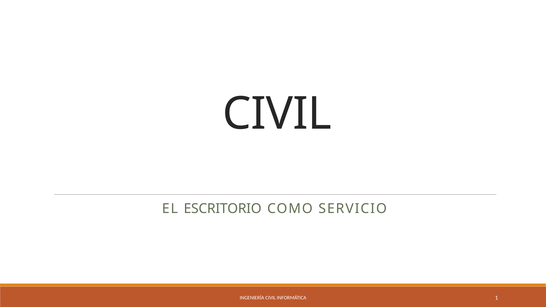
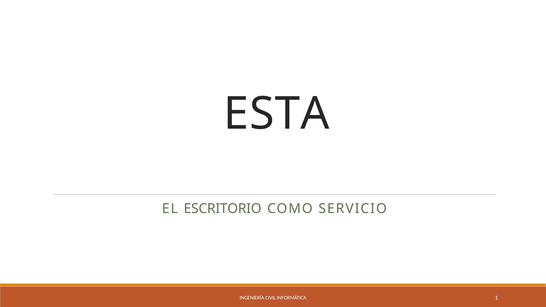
CIVIL at (277, 114): CIVIL -> ESTA
